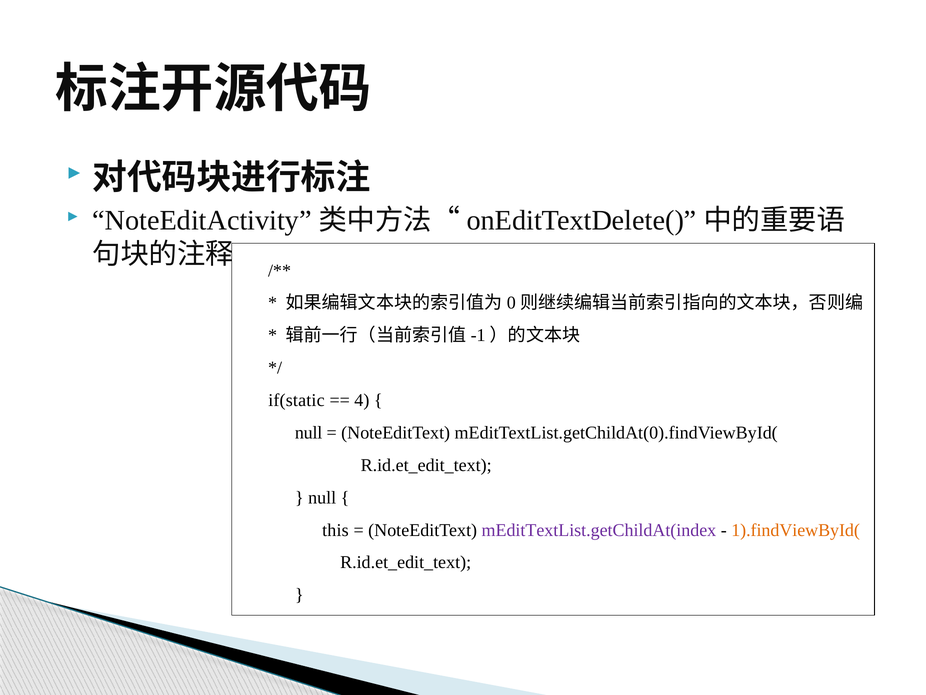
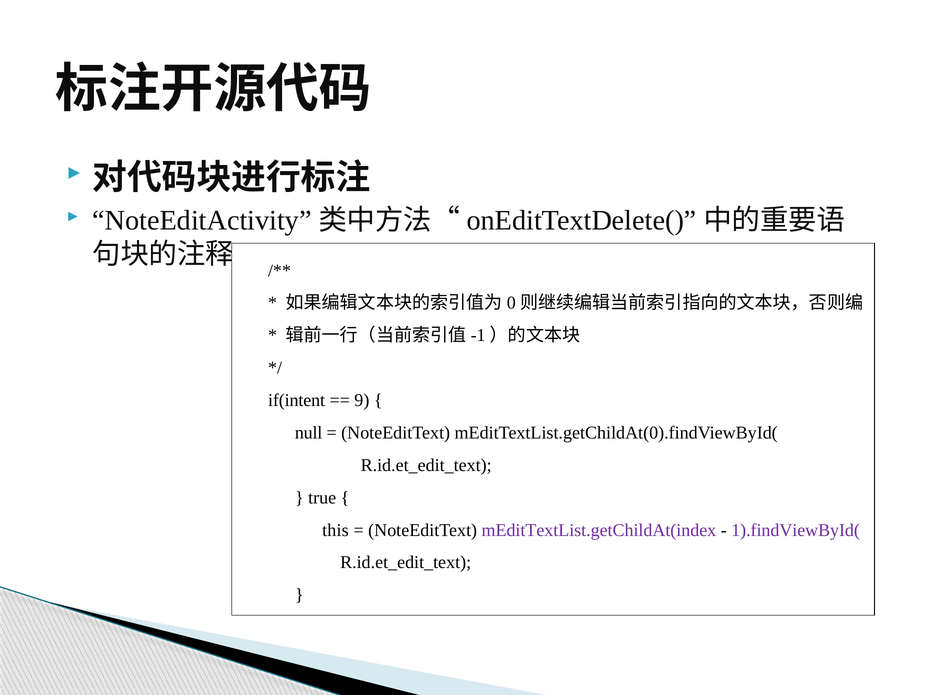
if(static: if(static -> if(intent
4: 4 -> 9
null at (322, 497): null -> true
1).findViewById( colour: orange -> purple
